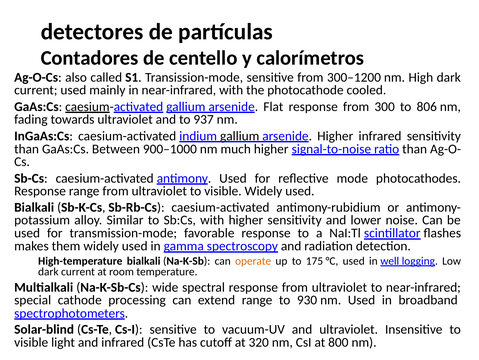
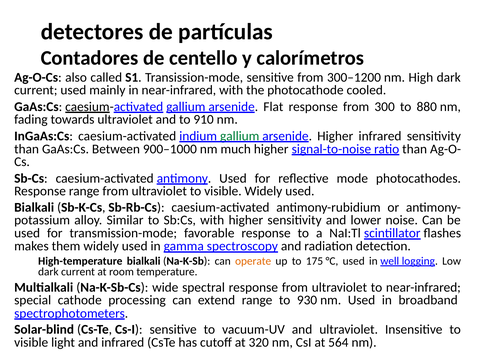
806: 806 -> 880
937: 937 -> 910
gallium at (240, 136) colour: black -> green
800: 800 -> 564
